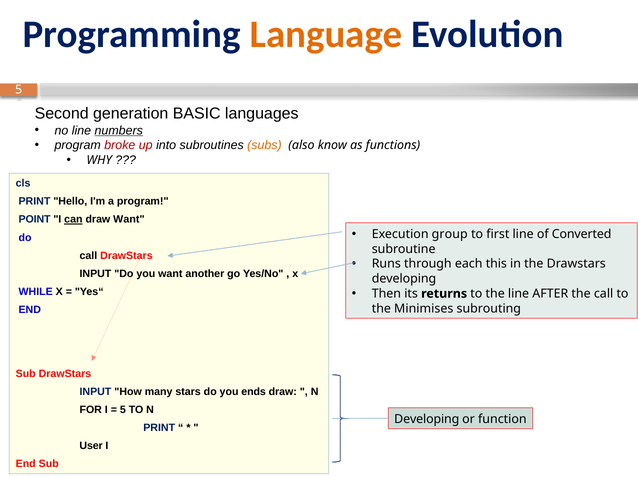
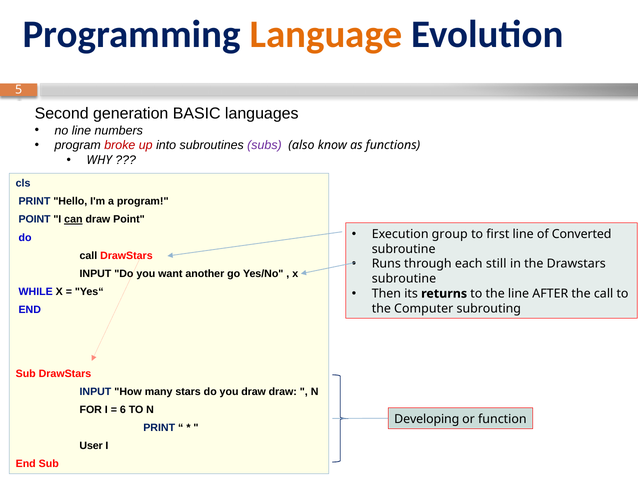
numbers underline: present -> none
subs colour: orange -> purple
draw Want: Want -> Point
this: this -> still
developing at (404, 279): developing -> subroutine
Minimises: Minimises -> Computer
you ends: ends -> draw
5 at (123, 410): 5 -> 6
